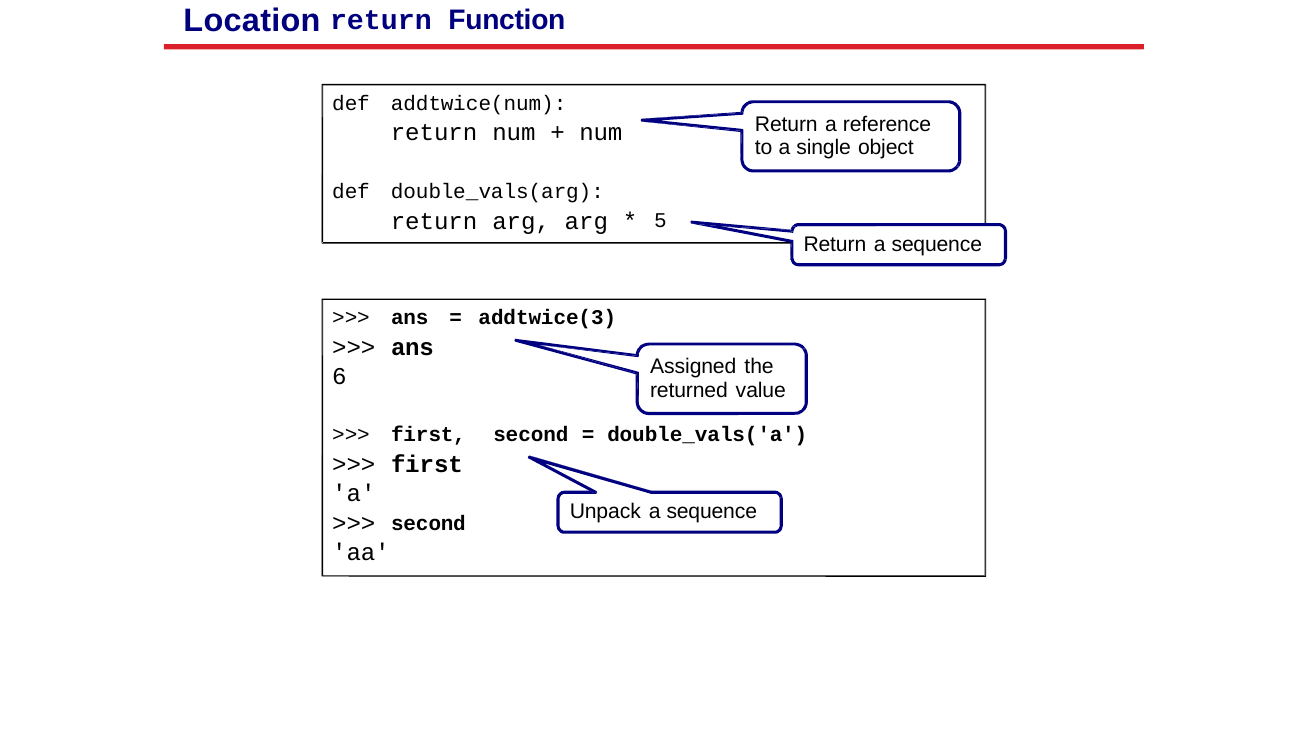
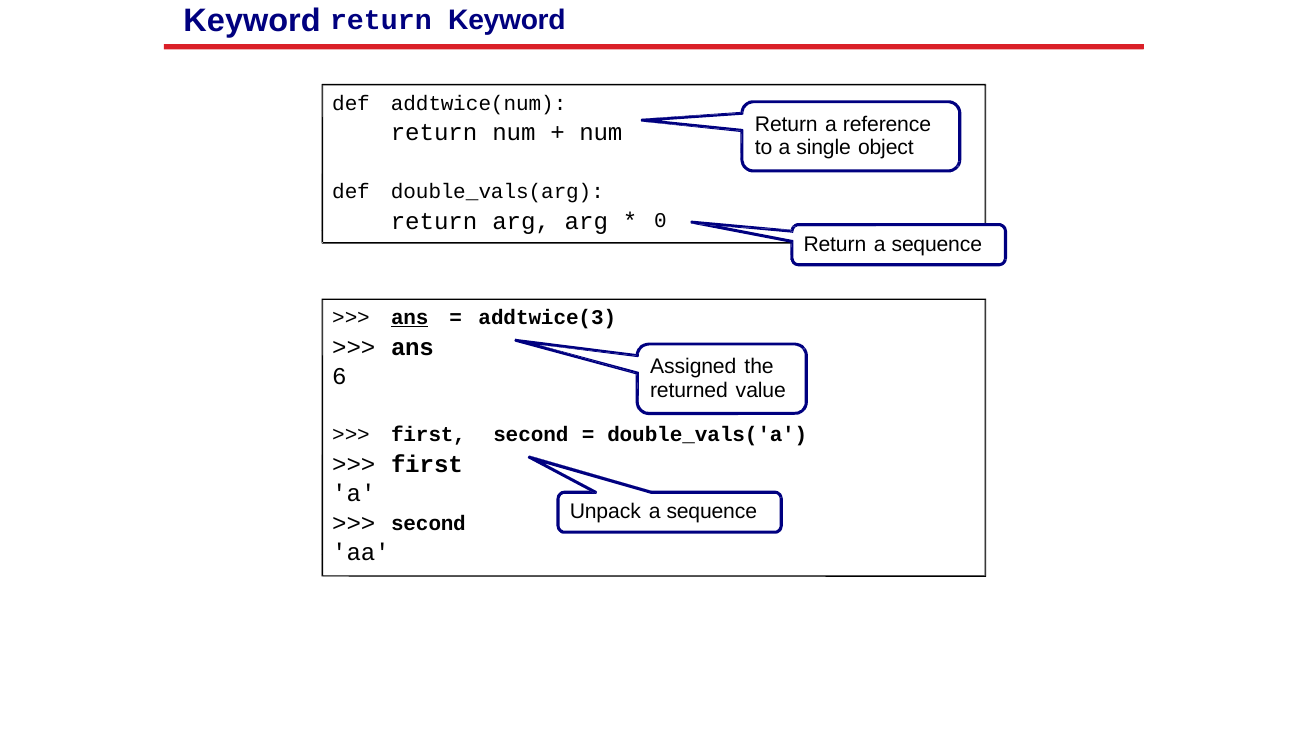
Location at (252, 21): Location -> Keyword
return Function: Function -> Keyword
5: 5 -> 0
ans at (410, 318) underline: none -> present
